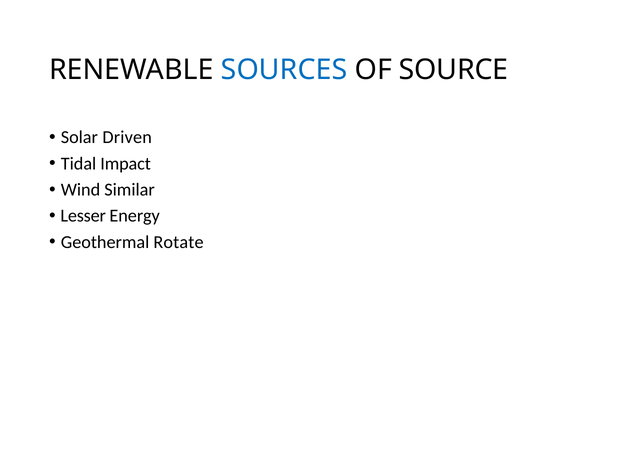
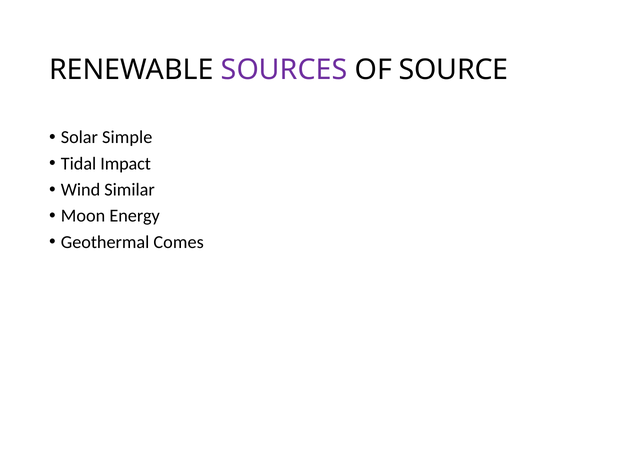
SOURCES colour: blue -> purple
Driven: Driven -> Simple
Lesser: Lesser -> Moon
Rotate: Rotate -> Comes
